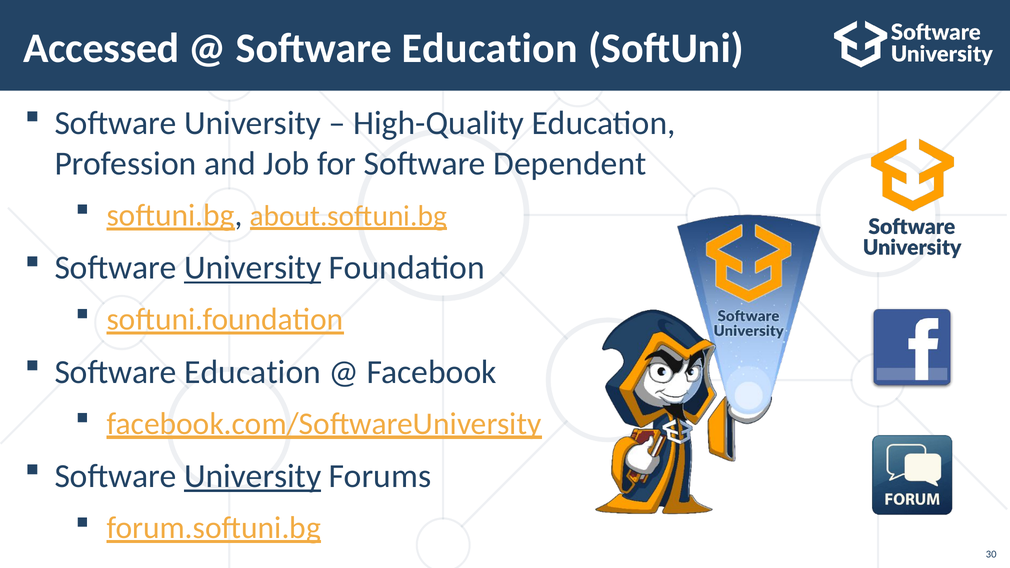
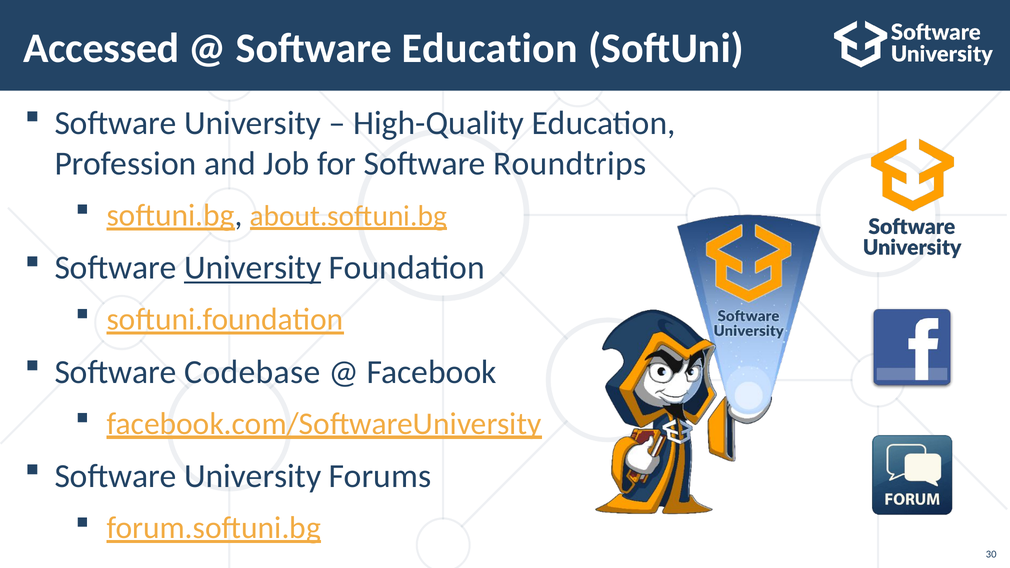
Dependent: Dependent -> Roundtrips
Education at (253, 372): Education -> Codebase
University at (253, 476) underline: present -> none
